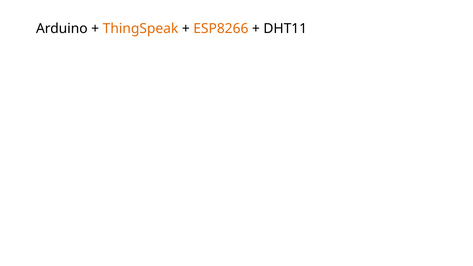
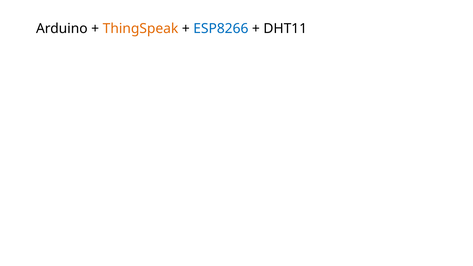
ESP8266 colour: orange -> blue
